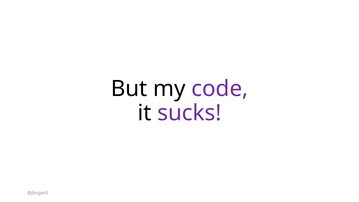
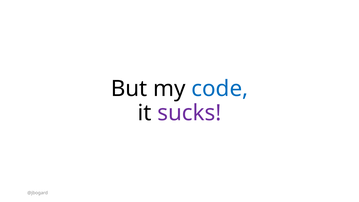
code colour: purple -> blue
